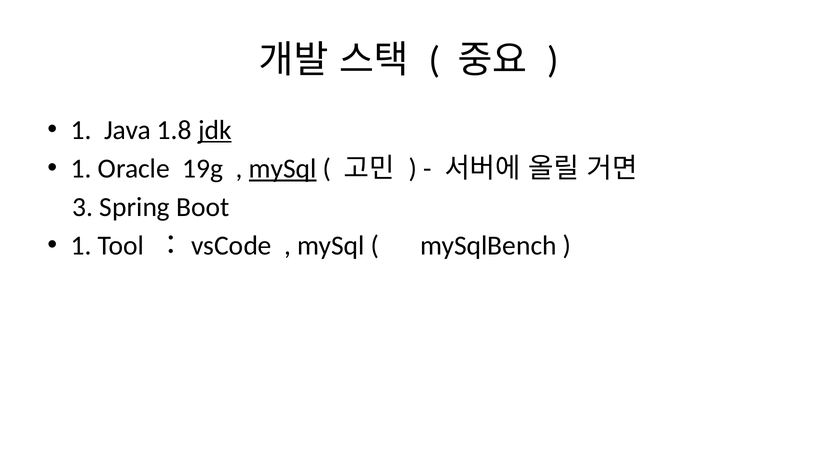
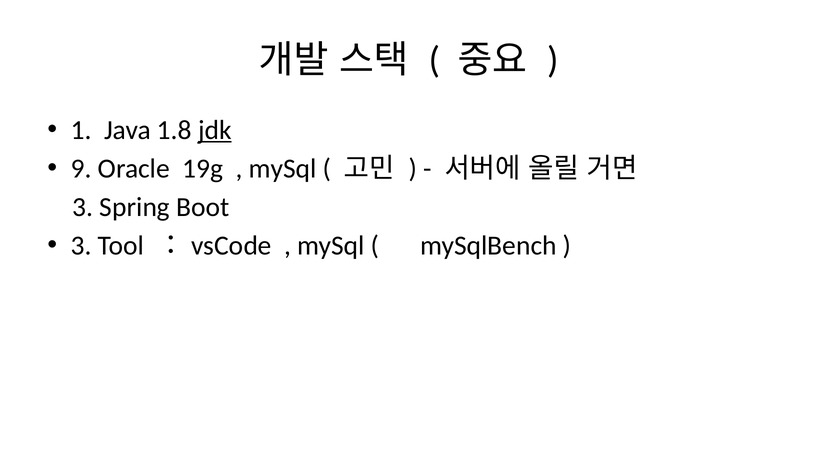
1 at (81, 169): 1 -> 9
mySql at (283, 169) underline: present -> none
1 at (81, 246): 1 -> 3
